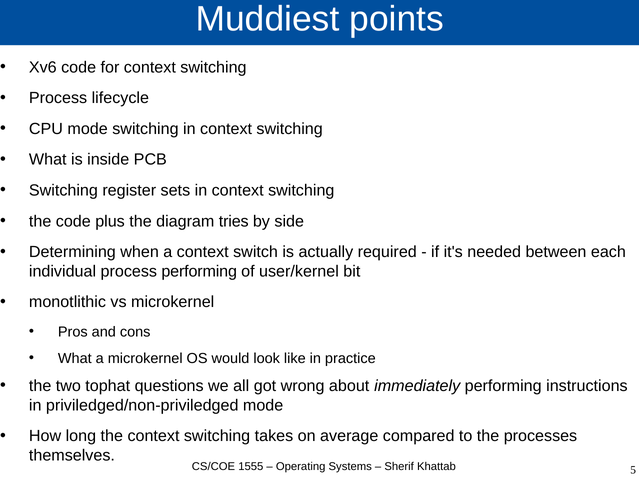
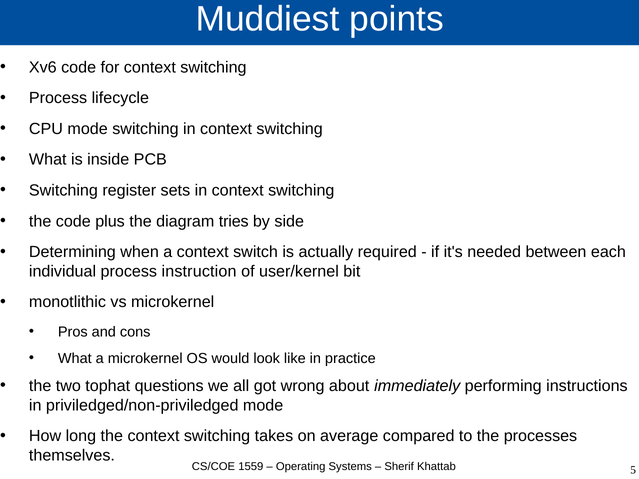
process performing: performing -> instruction
1555: 1555 -> 1559
